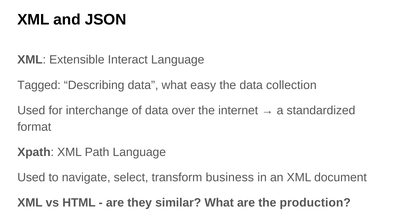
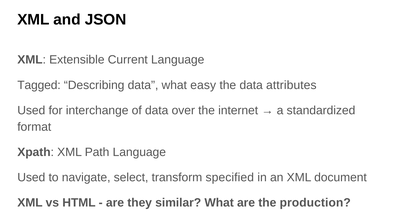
Interact: Interact -> Current
collection: collection -> attributes
business: business -> specified
